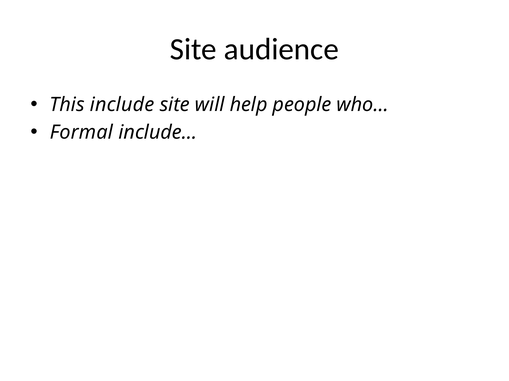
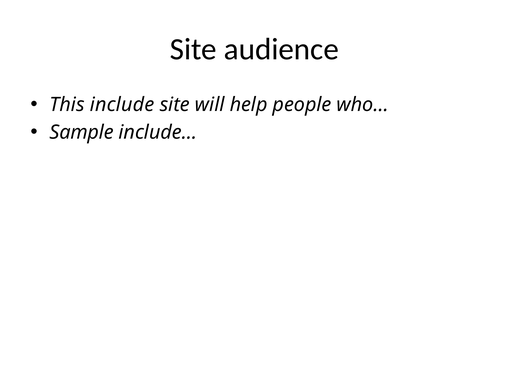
Formal: Formal -> Sample
